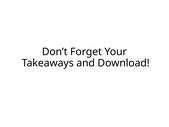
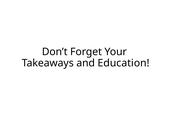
Download: Download -> Education
